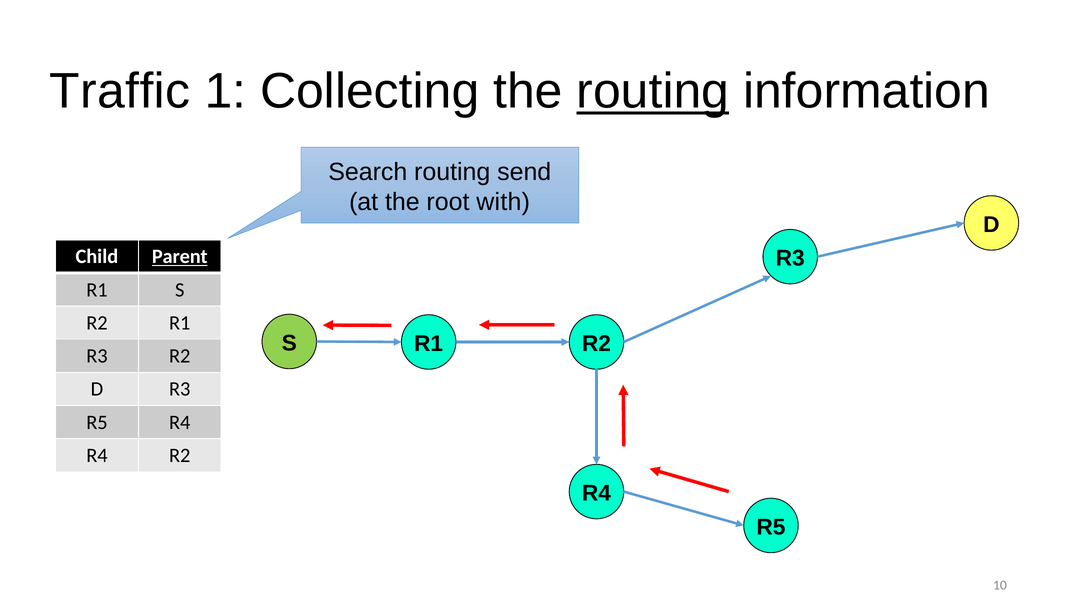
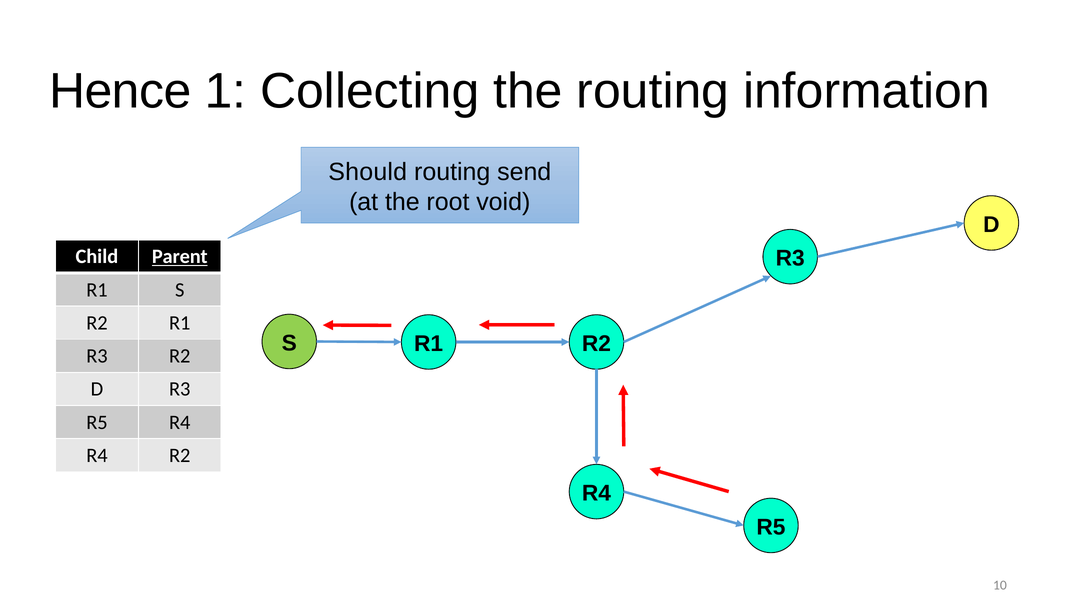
Traffic: Traffic -> Hence
routing at (653, 91) underline: present -> none
Search: Search -> Should
with: with -> void
